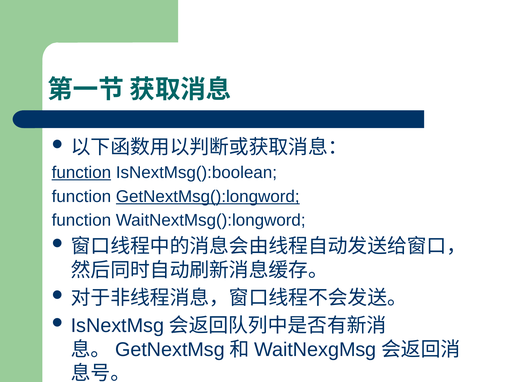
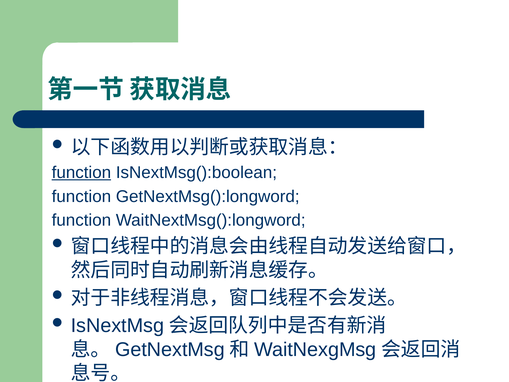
GetNextMsg():longword underline: present -> none
